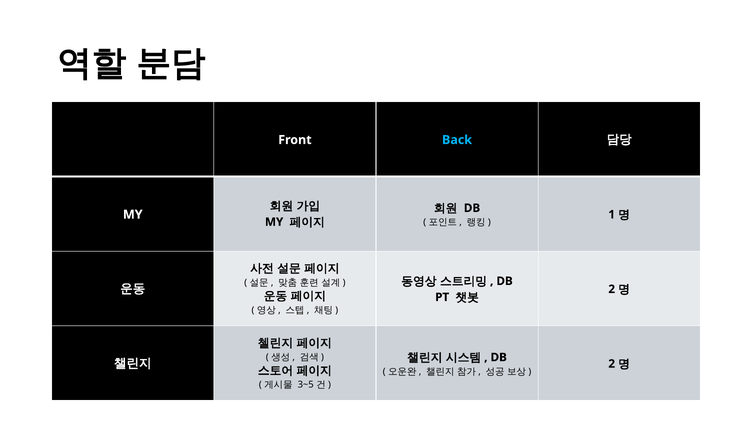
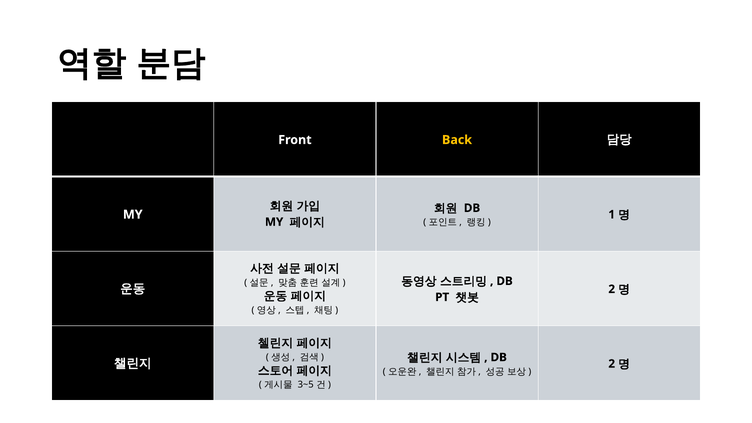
Back colour: light blue -> yellow
